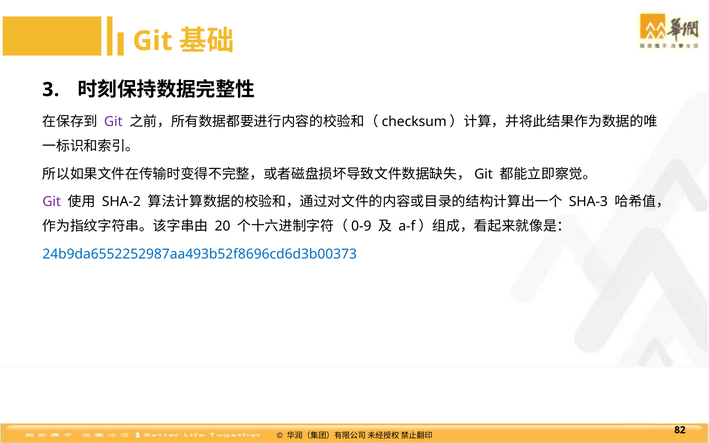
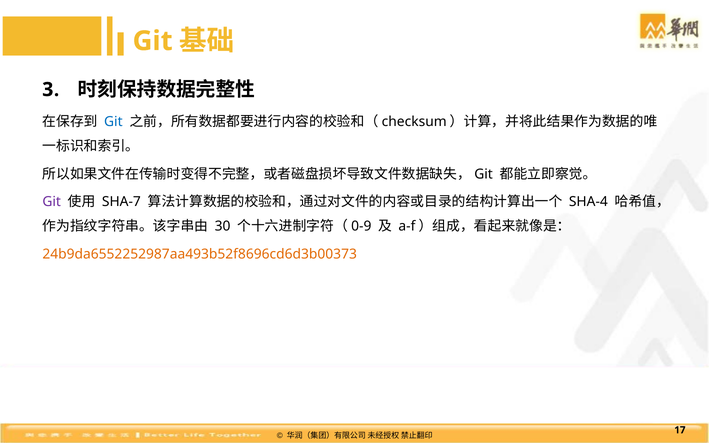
Git at (113, 122) colour: purple -> blue
SHA-2: SHA-2 -> SHA-7
SHA-3: SHA-3 -> SHA-4
20: 20 -> 30
24b9da6552252987aa493b52f8696cd6d3b00373 colour: blue -> orange
82: 82 -> 17
